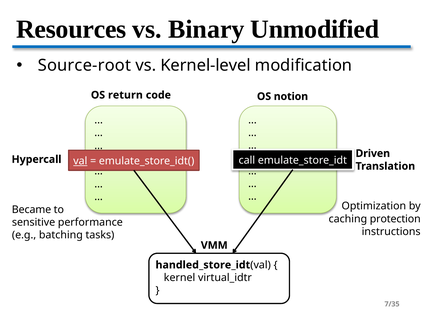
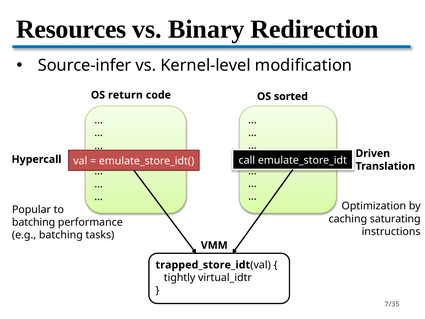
Unmodified: Unmodified -> Redirection
Source-root: Source-root -> Source-infer
notion: notion -> sorted
val at (80, 161) underline: present -> none
Became: Became -> Popular
protection: protection -> saturating
sensitive at (34, 222): sensitive -> batching
handled_store_idt: handled_store_idt -> trapped_store_idt
kernel: kernel -> tightly
